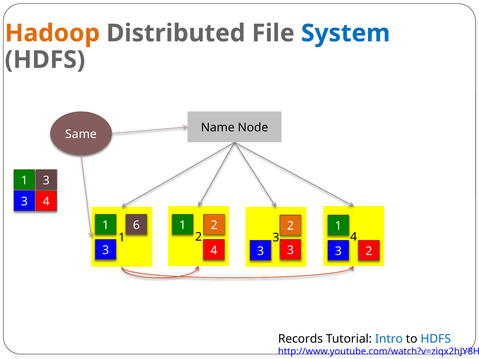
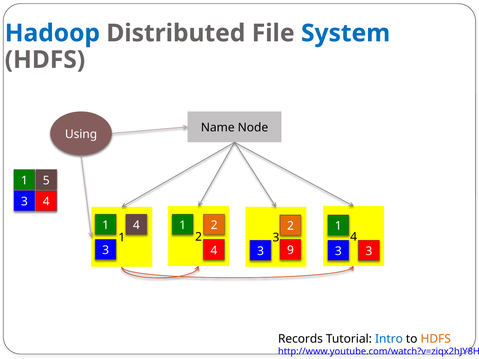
Hadoop colour: orange -> blue
Same: Same -> Using
3 at (46, 181): 3 -> 5
6 at (136, 225): 6 -> 4
4 3: 3 -> 9
2 at (369, 251): 2 -> 3
HDFS at (436, 339) colour: blue -> orange
